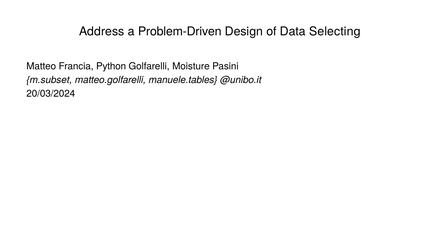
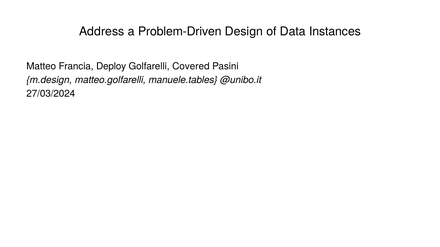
Selecting: Selecting -> Instances
Python: Python -> Deploy
Moisture: Moisture -> Covered
m.subset: m.subset -> m.design
20/03/2024: 20/03/2024 -> 27/03/2024
